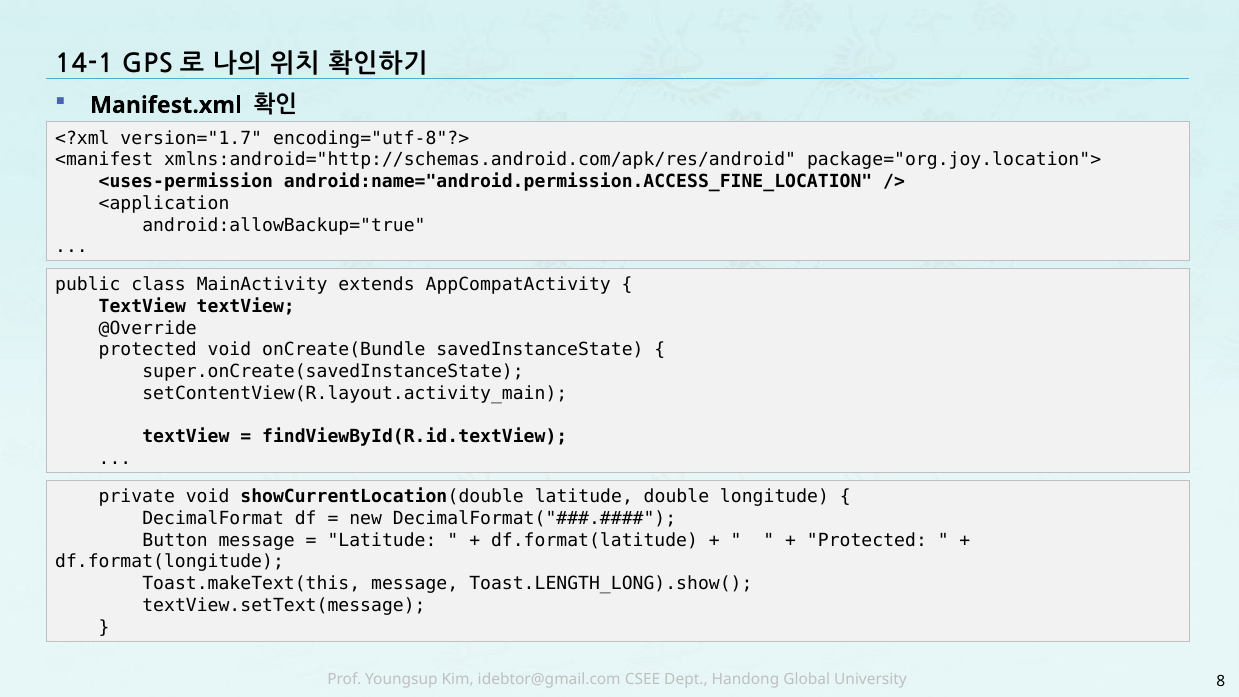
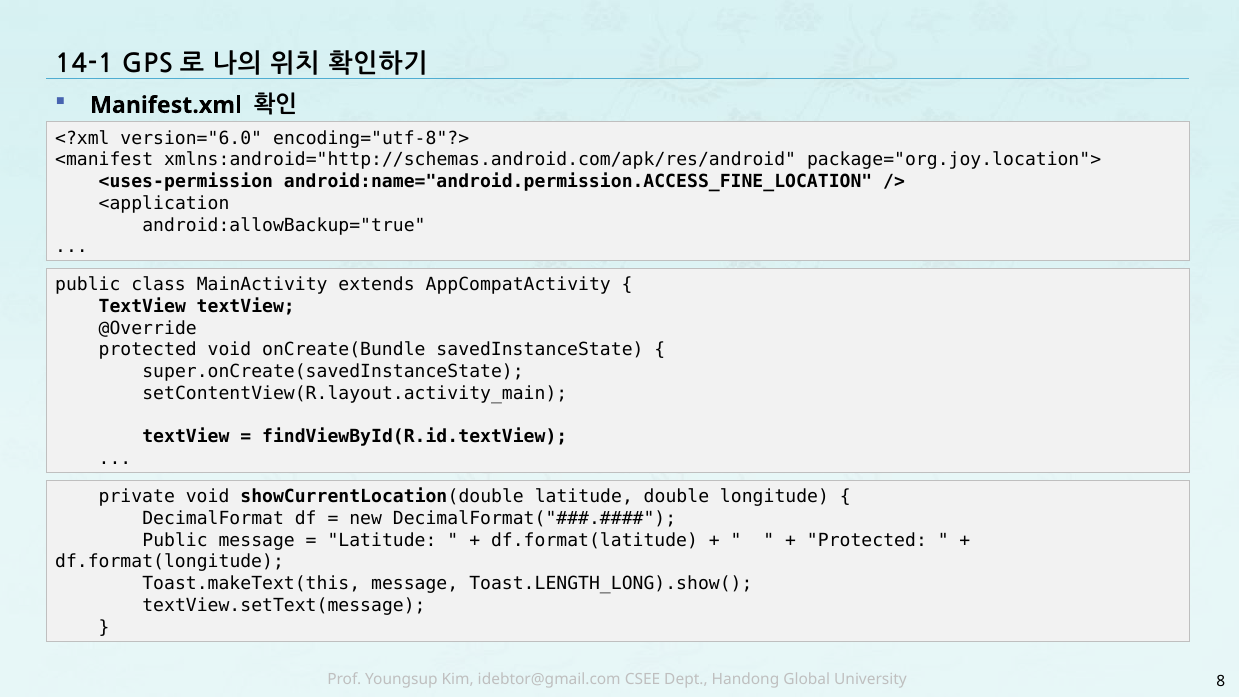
version="1.7: version="1.7 -> version="6.0
Button at (175, 540): Button -> Public
